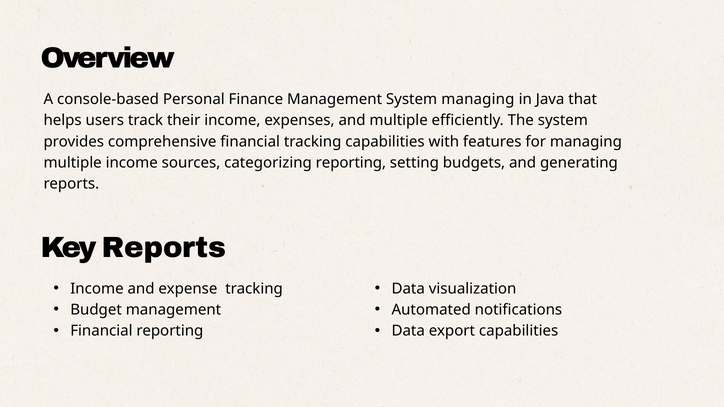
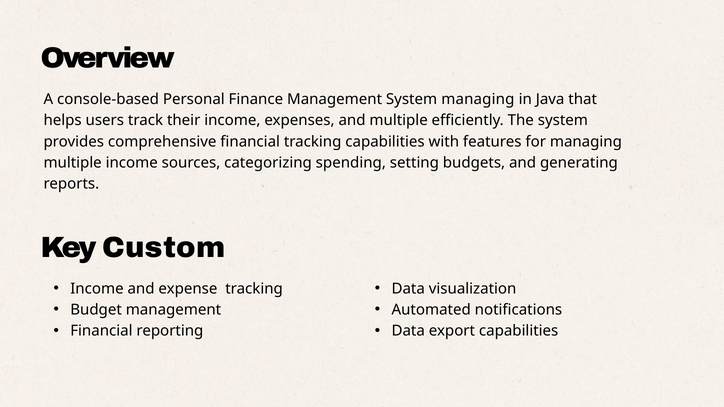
categorizing reporting: reporting -> spending
Key Reports: Reports -> Custom
